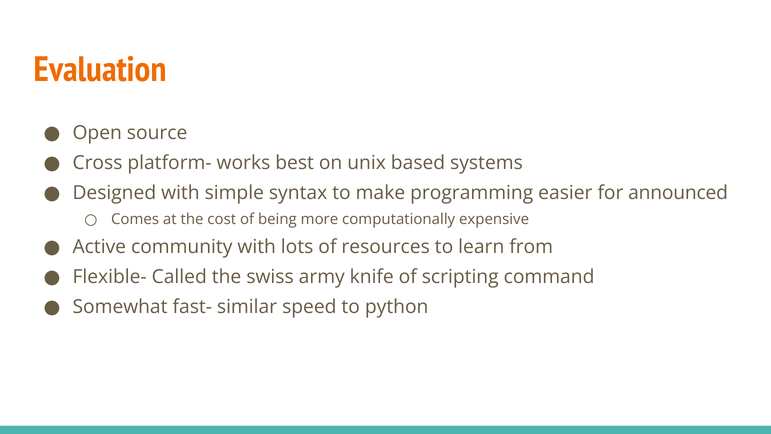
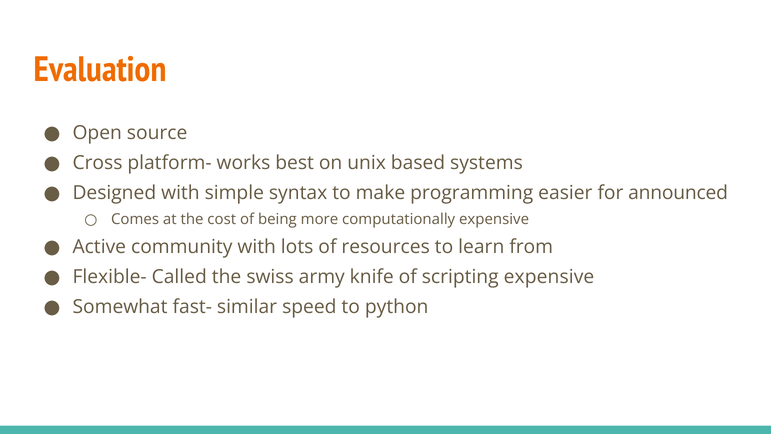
scripting command: command -> expensive
